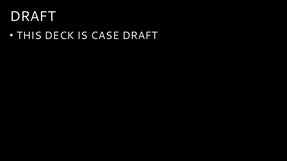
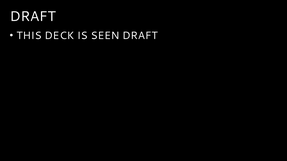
CASE: CASE -> SEEN
